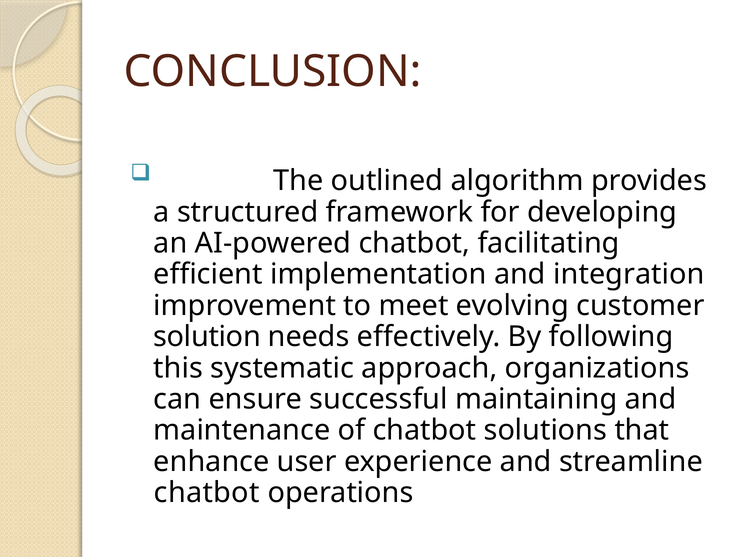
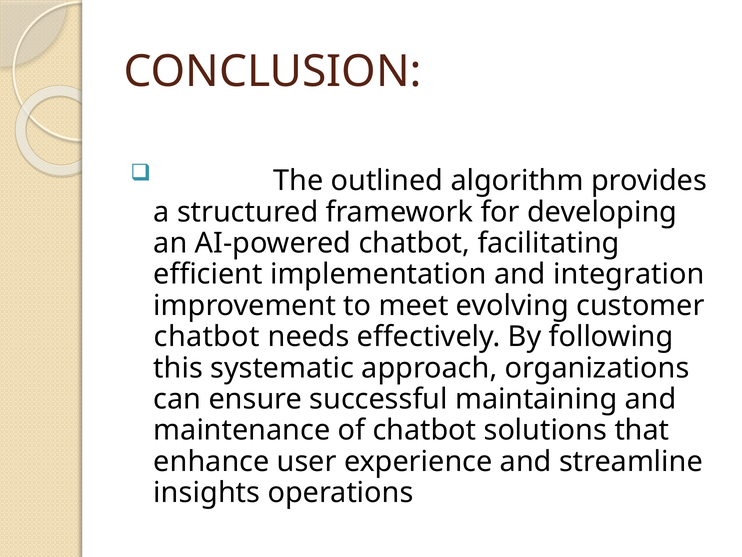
solution at (207, 337): solution -> chatbot
chatbot at (207, 492): chatbot -> insights
